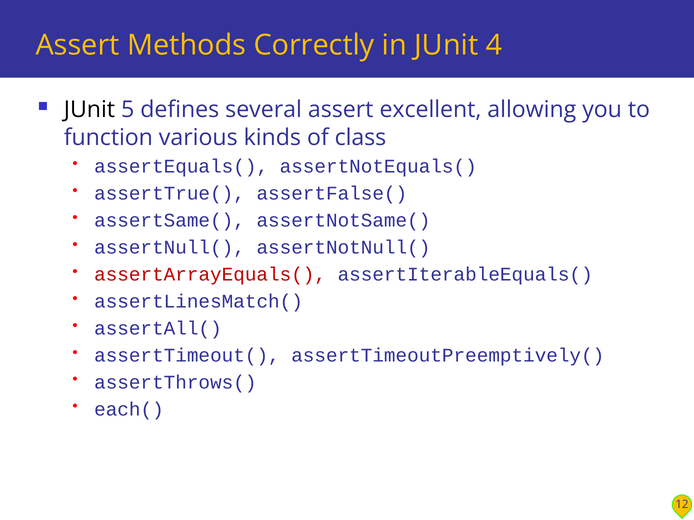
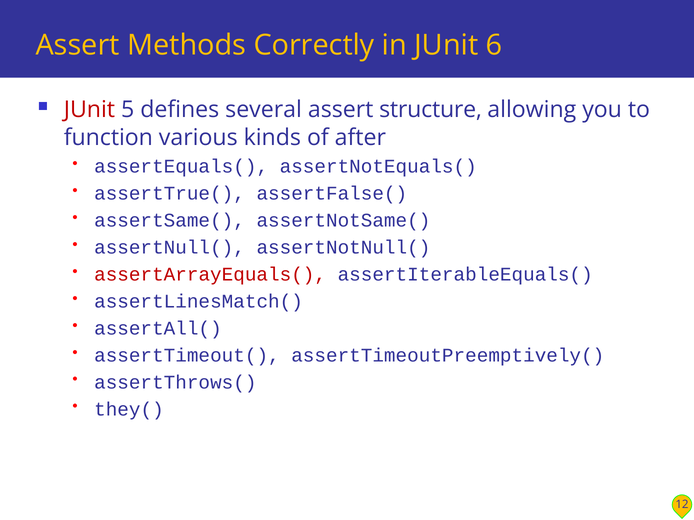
4: 4 -> 6
JUnit at (89, 110) colour: black -> red
excellent: excellent -> structure
class: class -> after
each(: each( -> they(
